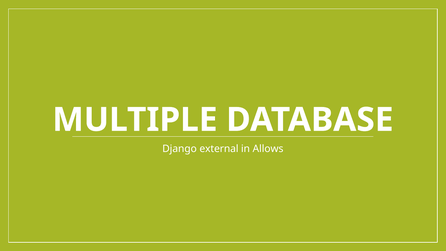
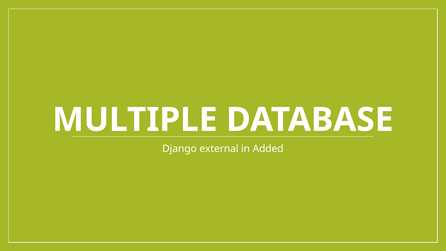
Allows: Allows -> Added
